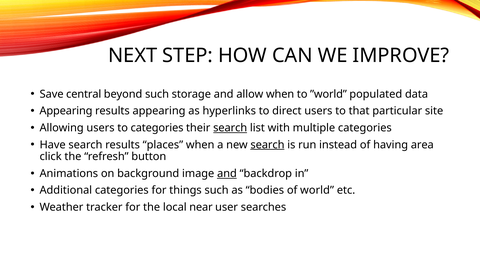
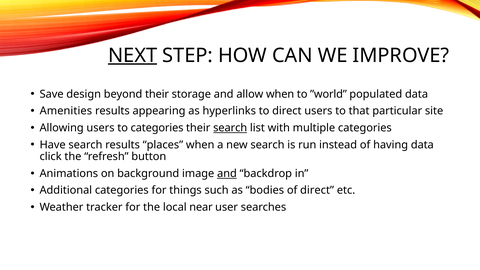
NEXT underline: none -> present
central: central -> design
beyond such: such -> their
Appearing at (66, 111): Appearing -> Amenities
search at (267, 145) underline: present -> none
having area: area -> data
of world: world -> direct
